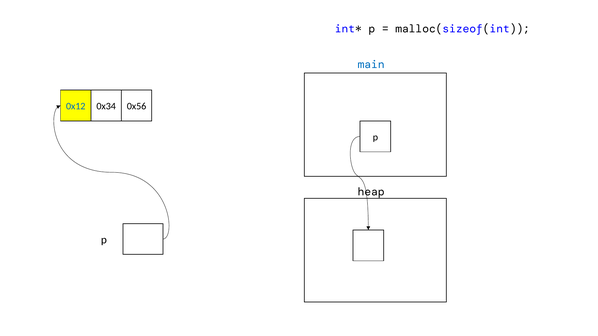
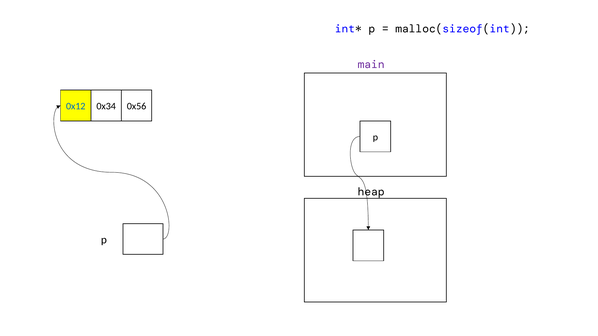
main colour: blue -> purple
